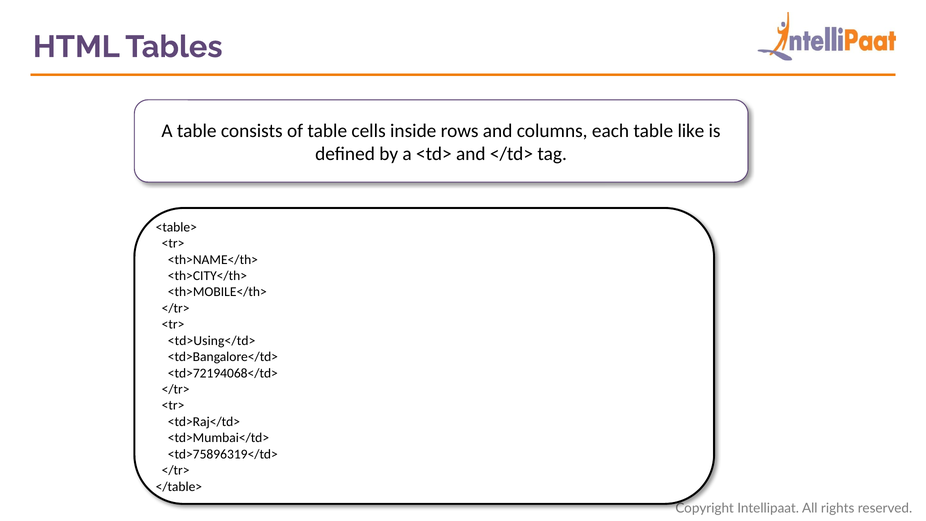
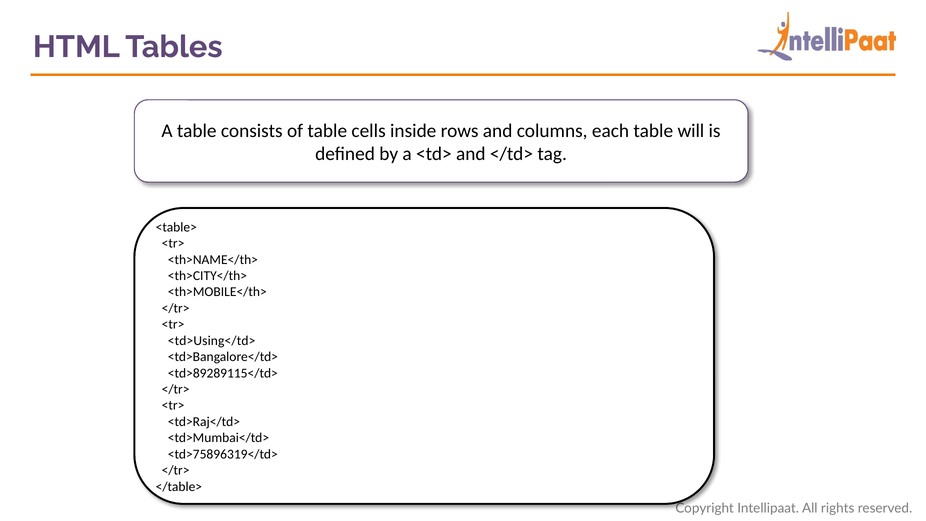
like: like -> will
<td>72194068</td>: <td>72194068</td> -> <td>89289115</td>
